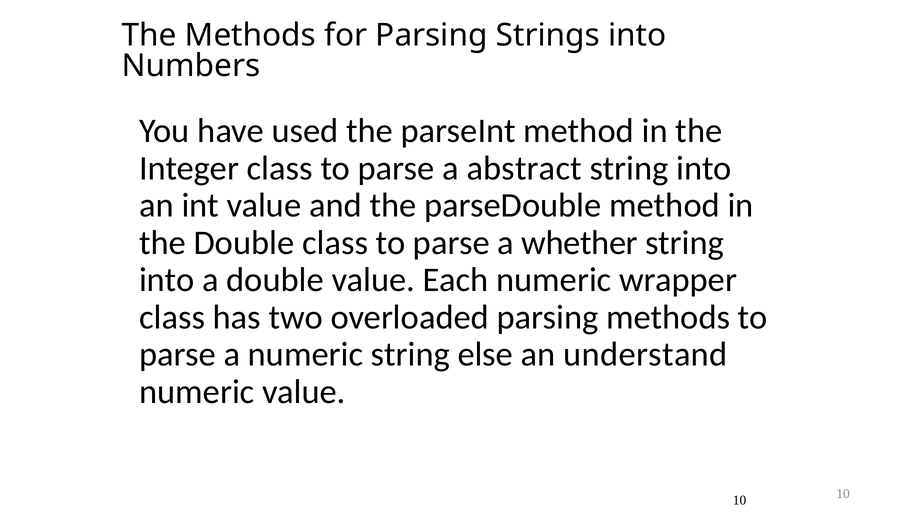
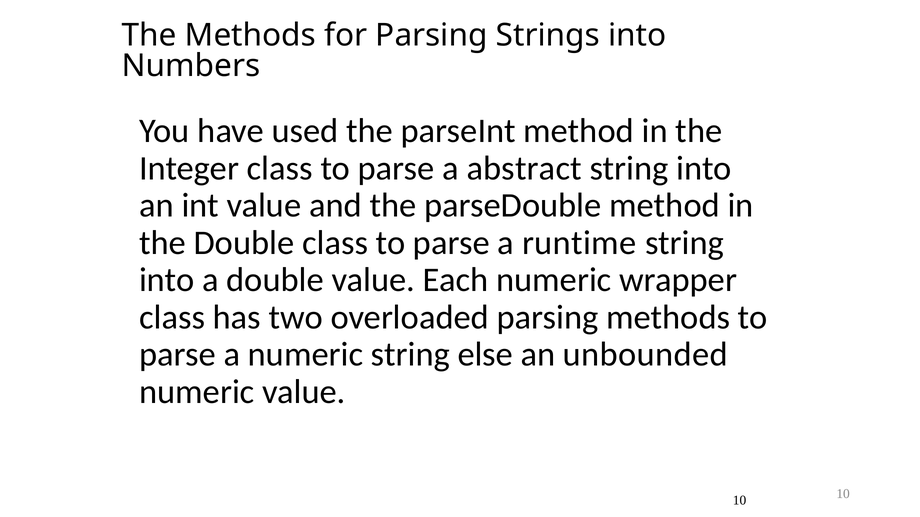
whether: whether -> runtime
understand: understand -> unbounded
